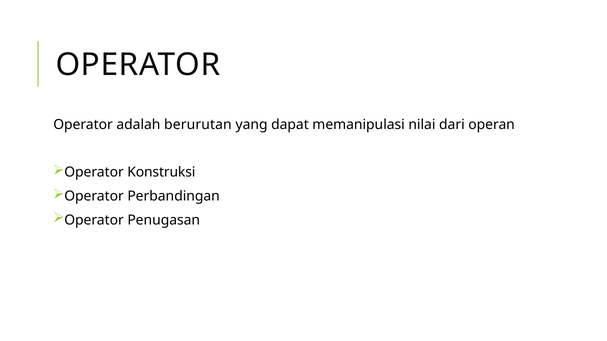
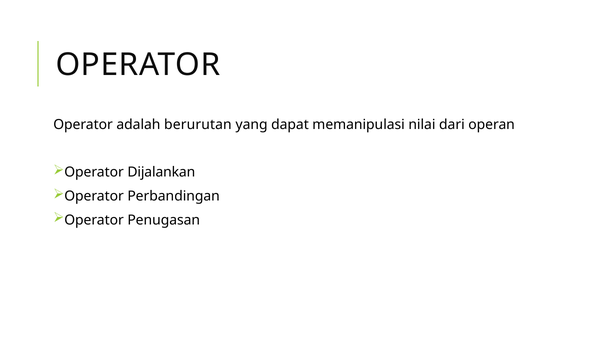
Konstruksi: Konstruksi -> Dijalankan
